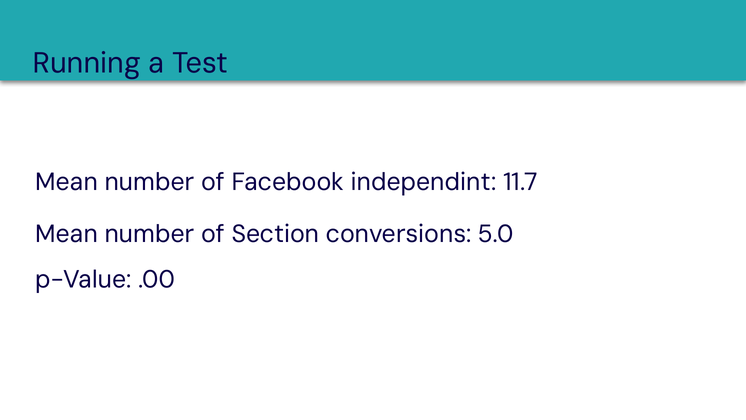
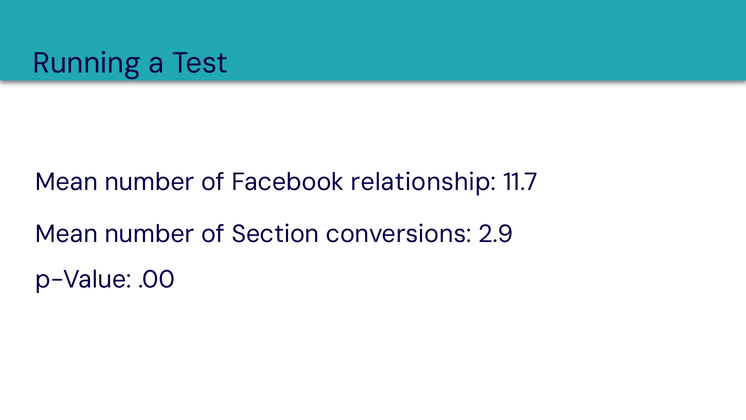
independint: independint -> relationship
5.0: 5.0 -> 2.9
